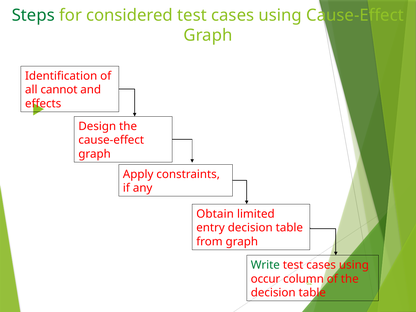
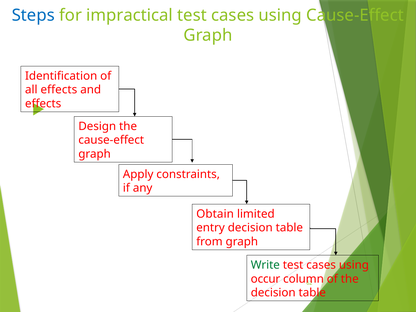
Steps colour: green -> blue
considered: considered -> impractical
all cannot: cannot -> effects
